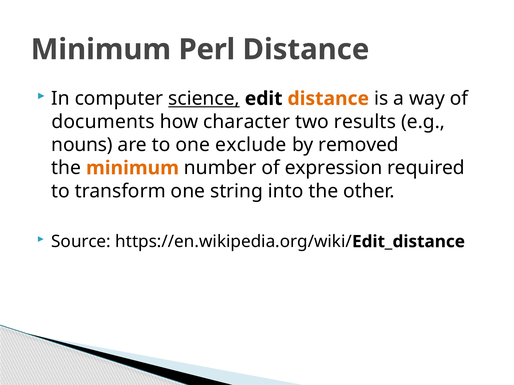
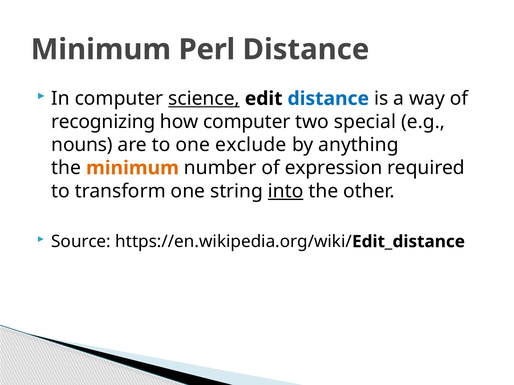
distance at (328, 99) colour: orange -> blue
documents: documents -> recognizing
how character: character -> computer
results: results -> special
removed: removed -> anything
into underline: none -> present
